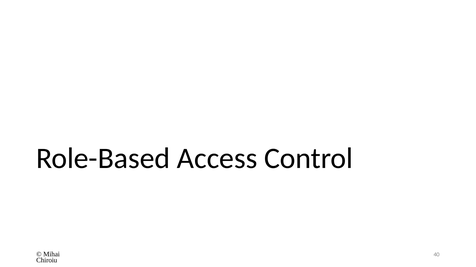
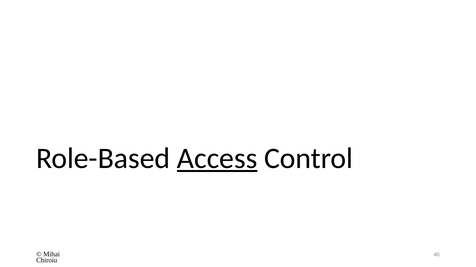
Access underline: none -> present
